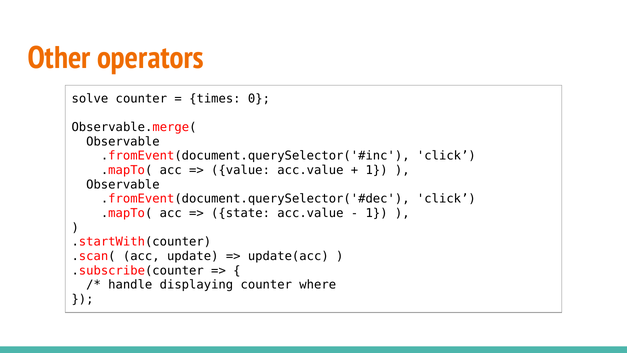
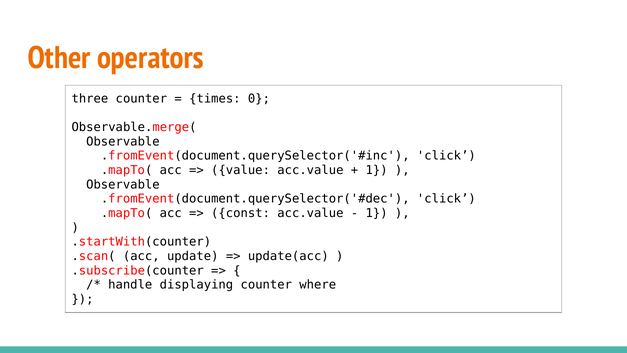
solve: solve -> three
state: state -> const
